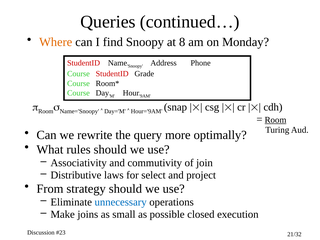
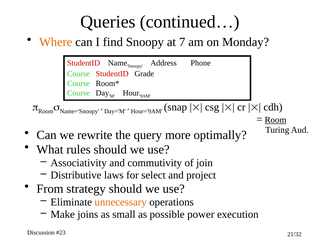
8: 8 -> 7
unnecessary colour: blue -> orange
closed: closed -> power
